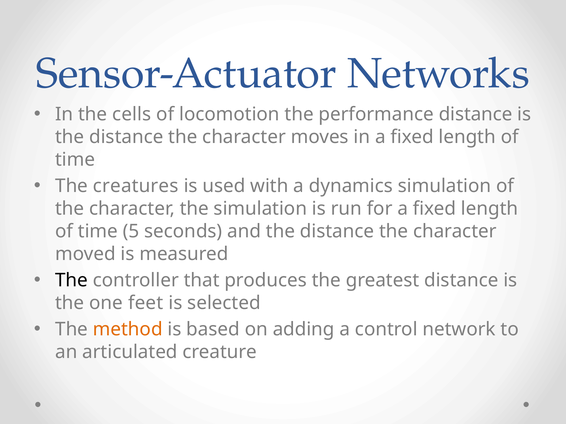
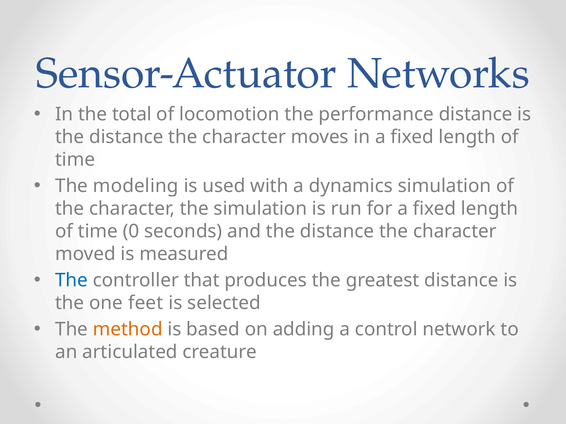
cells: cells -> total
creatures: creatures -> modeling
5: 5 -> 0
The at (72, 281) colour: black -> blue
